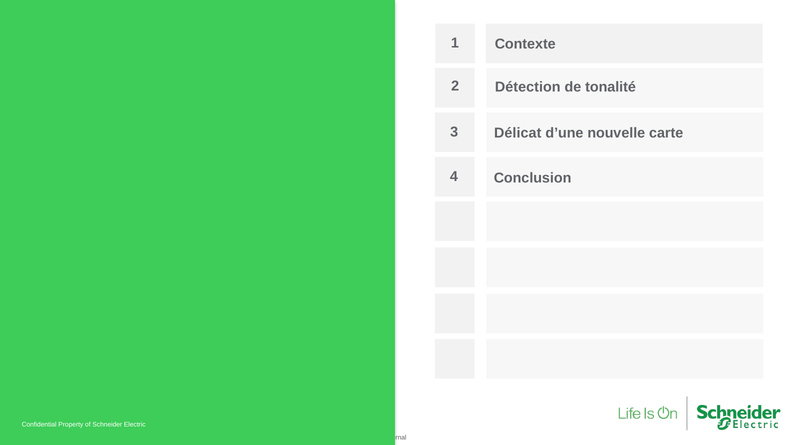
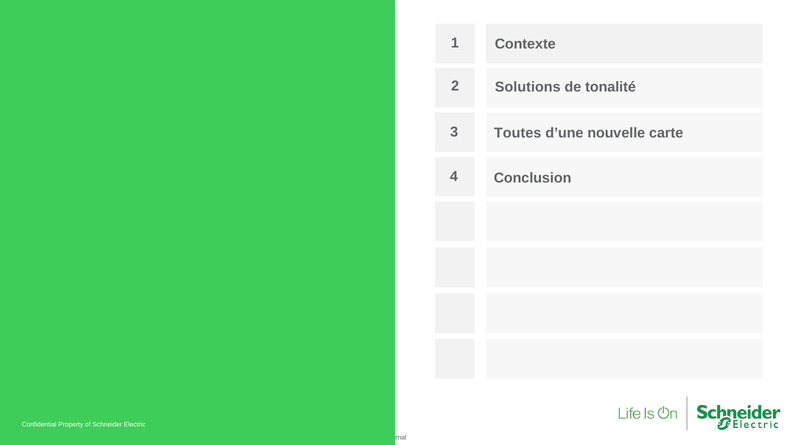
Détection: Détection -> Solutions
Délicat: Délicat -> Toutes
